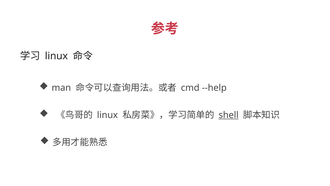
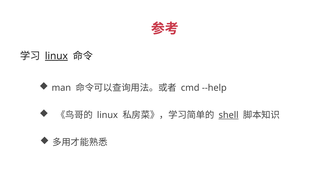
linux at (56, 56) underline: none -> present
